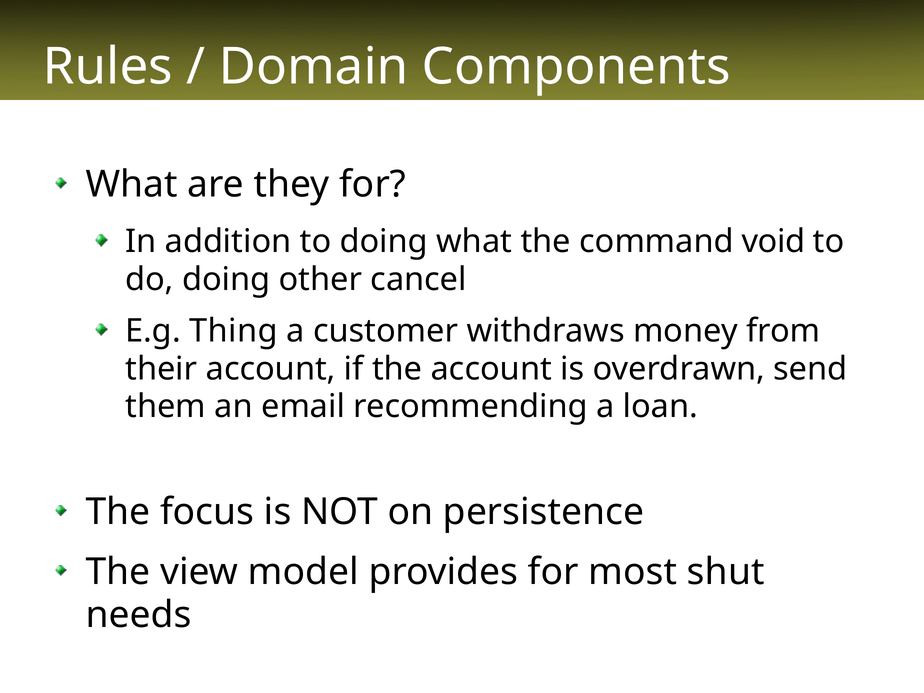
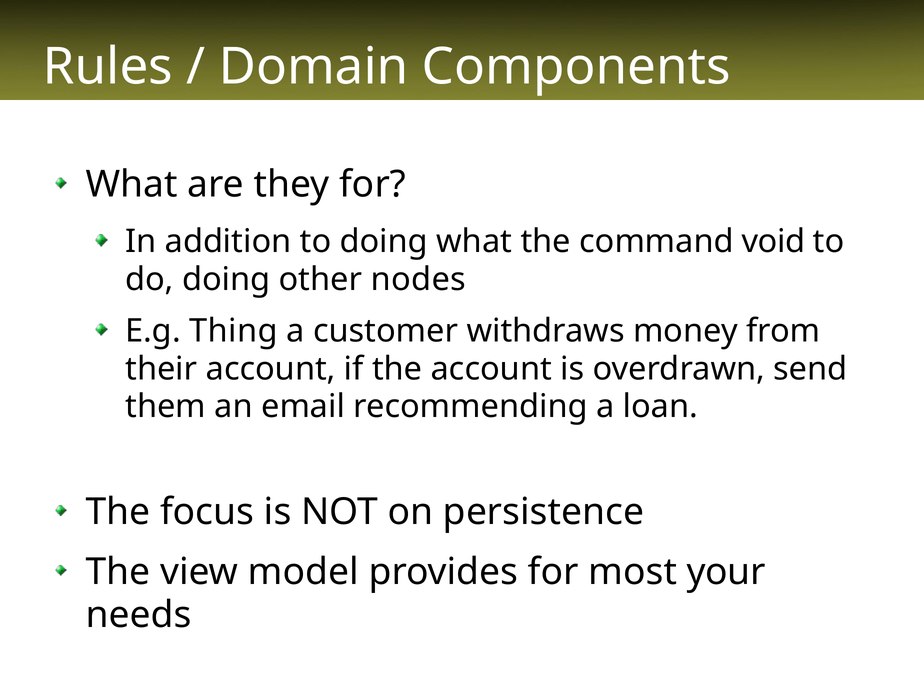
cancel: cancel -> nodes
shut: shut -> your
